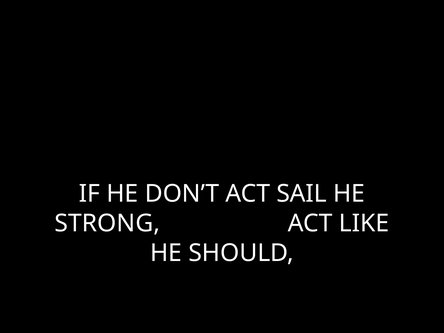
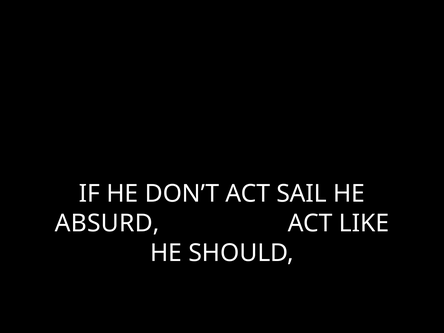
STRONG: STRONG -> ABSURD
